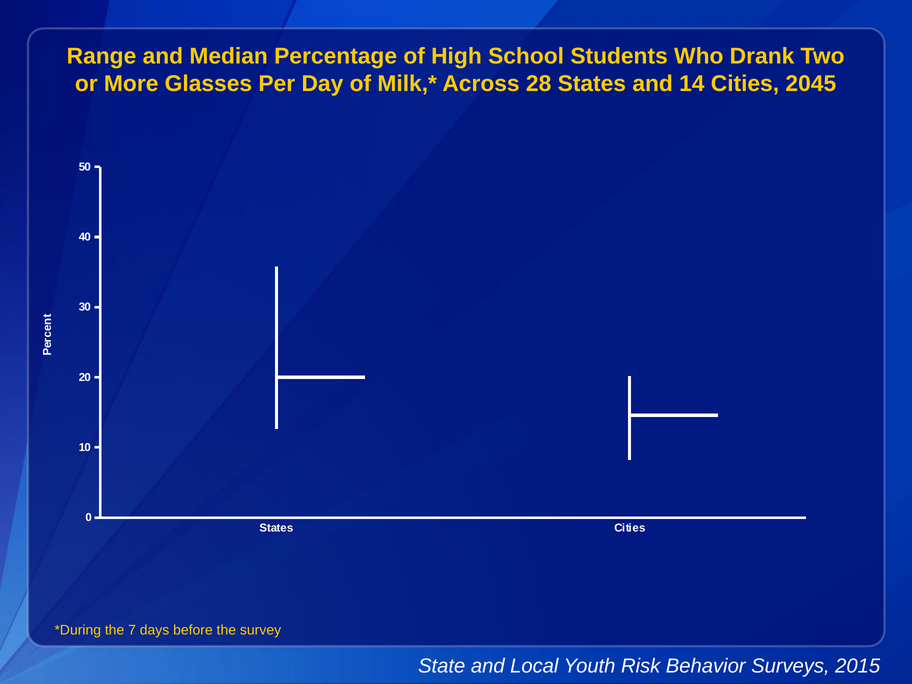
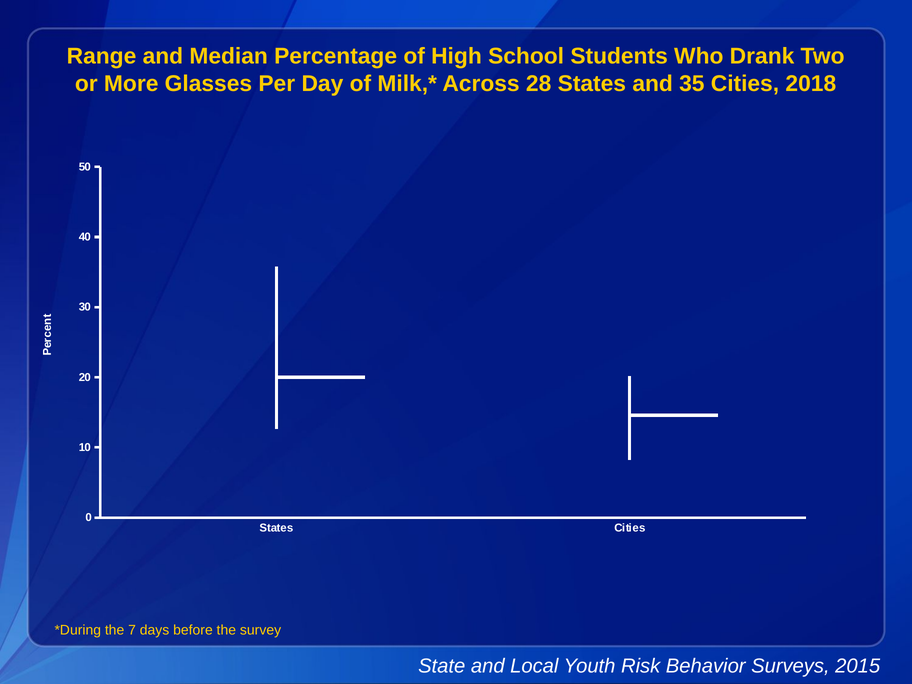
14: 14 -> 35
2045: 2045 -> 2018
